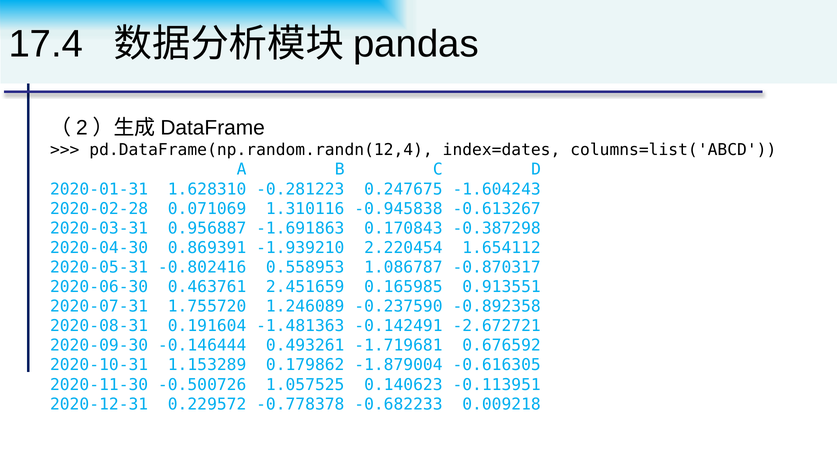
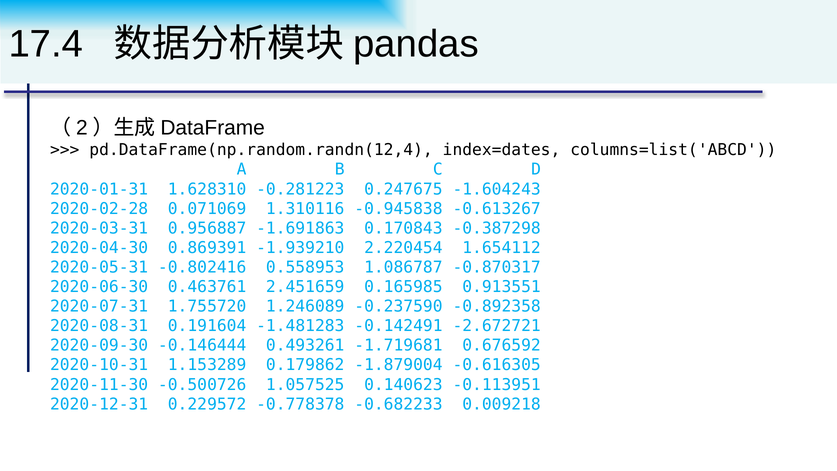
-1.481363: -1.481363 -> -1.481283
